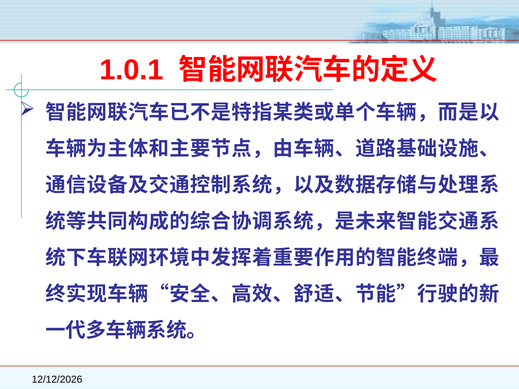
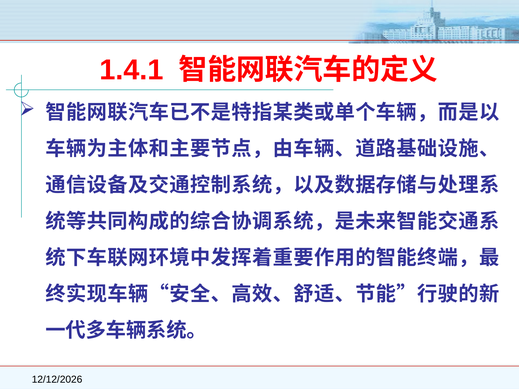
1.0.1: 1.0.1 -> 1.4.1
